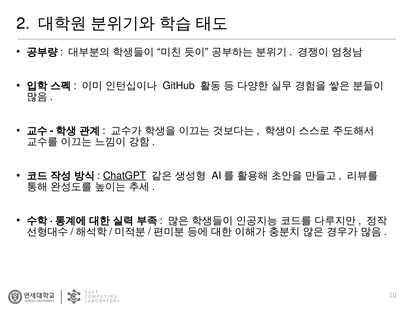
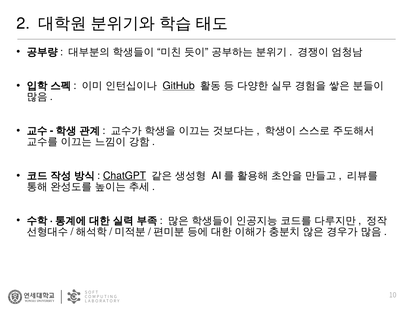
GitHub underline: none -> present
